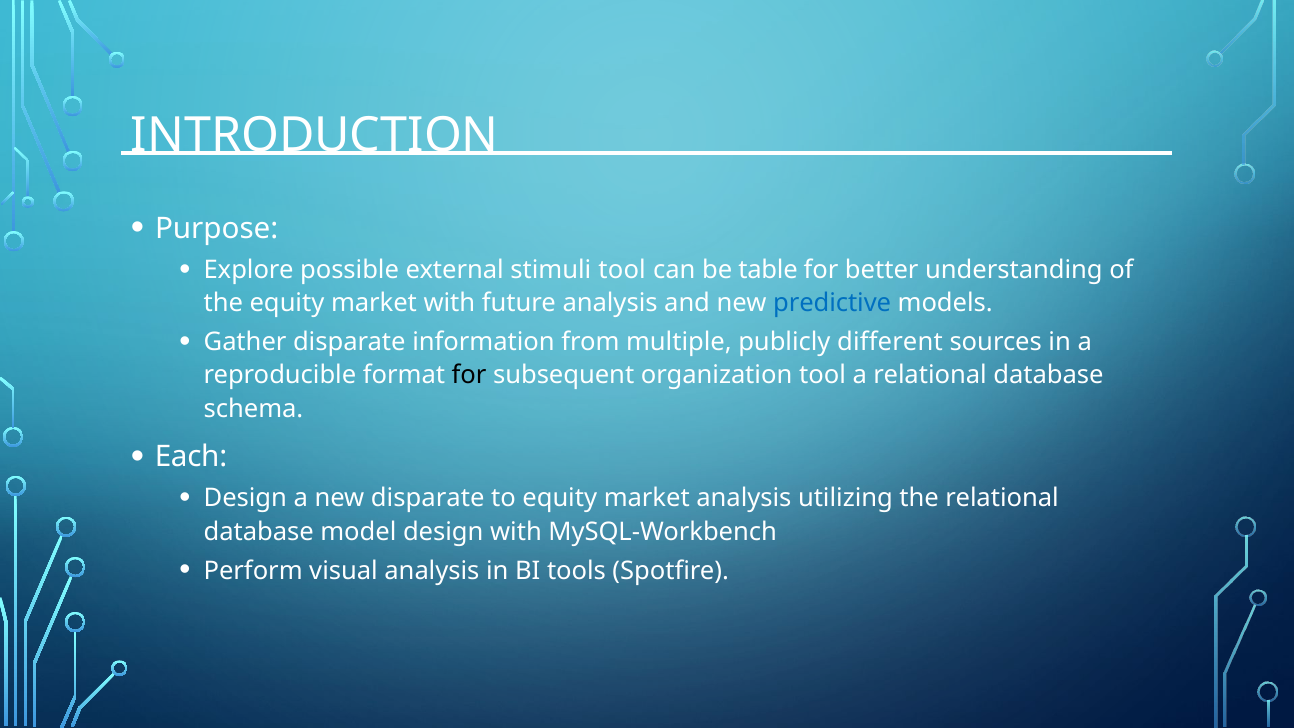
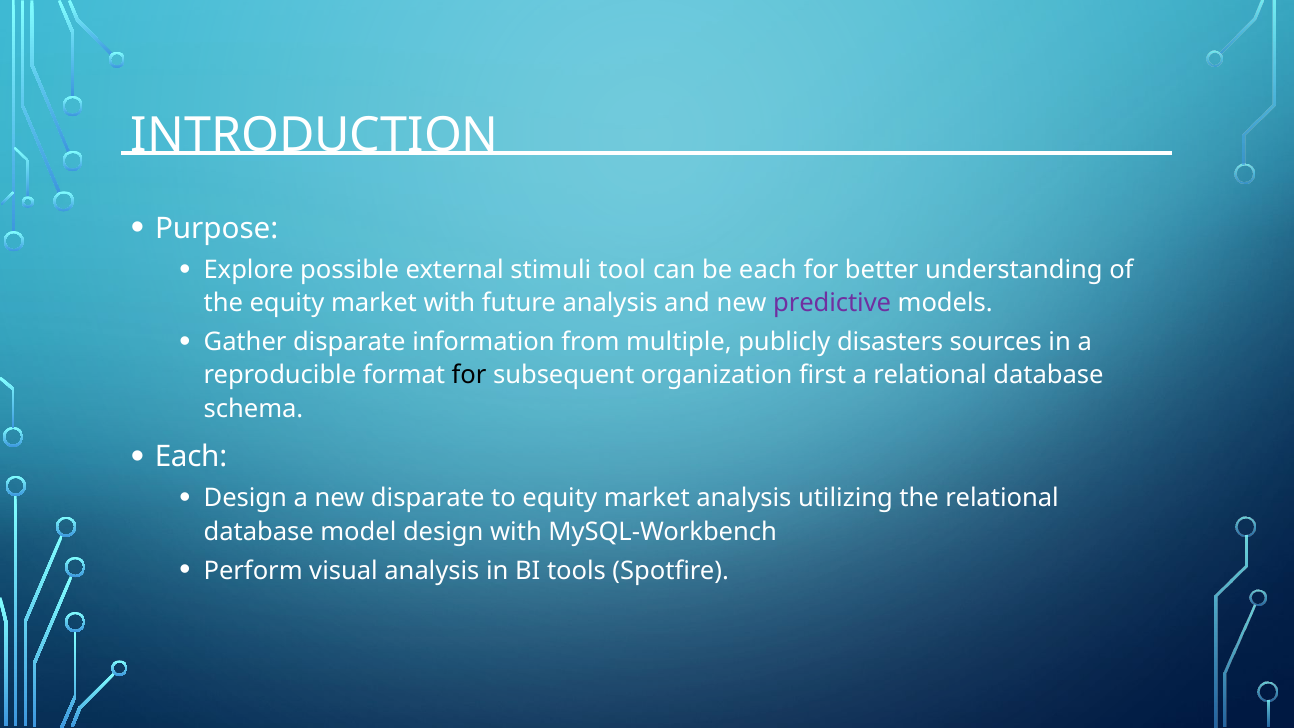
be table: table -> each
predictive colour: blue -> purple
different: different -> disasters
organization tool: tool -> first
